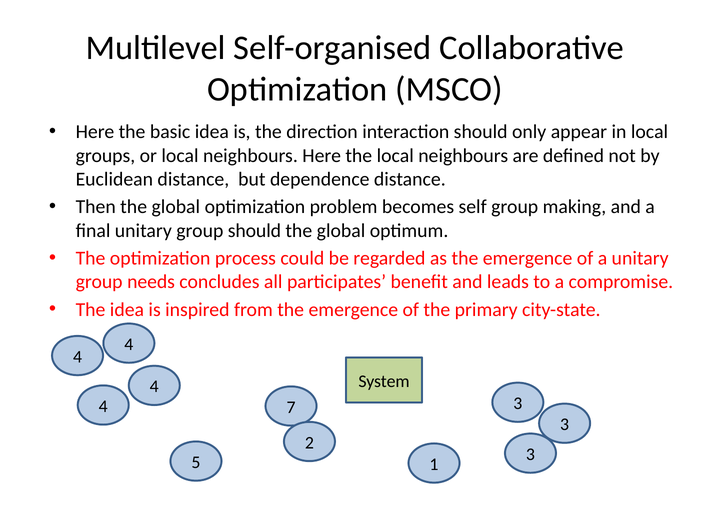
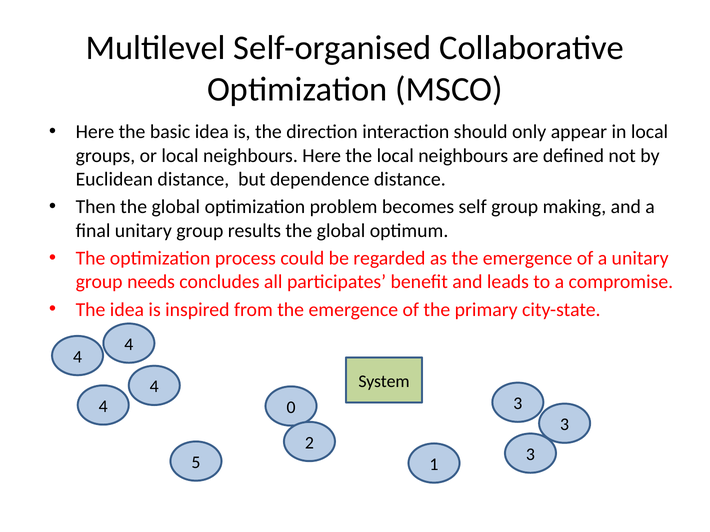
group should: should -> results
7: 7 -> 0
